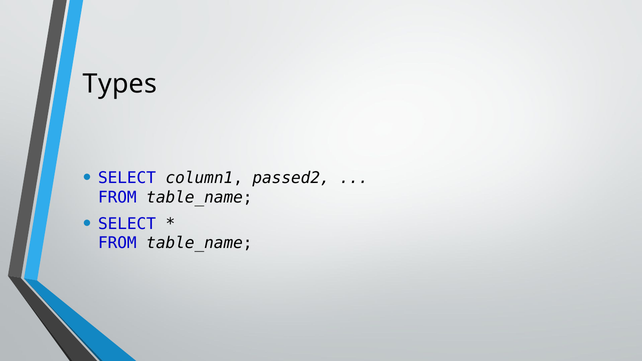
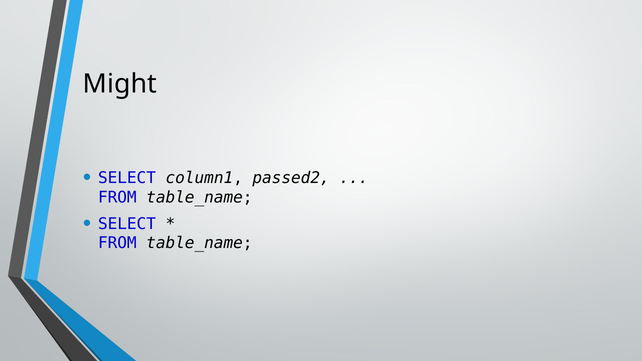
Types: Types -> Might
